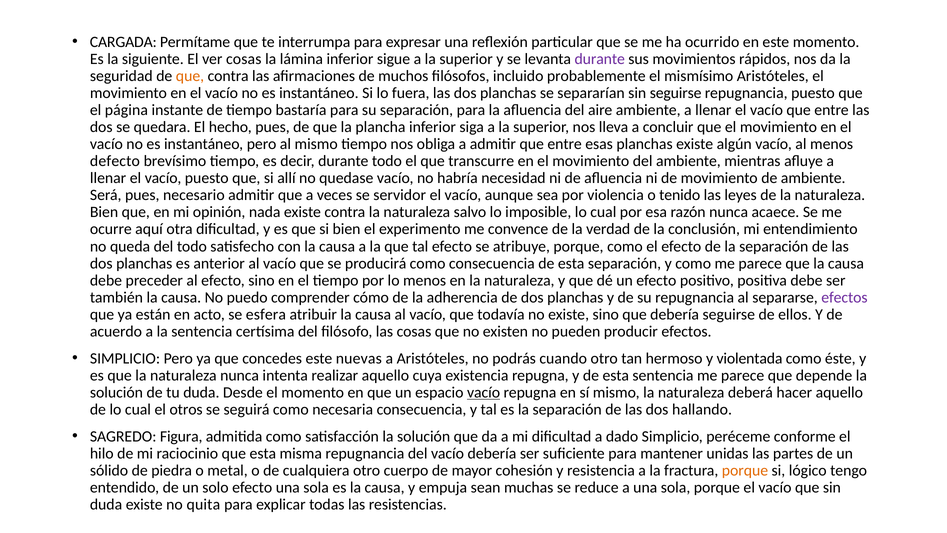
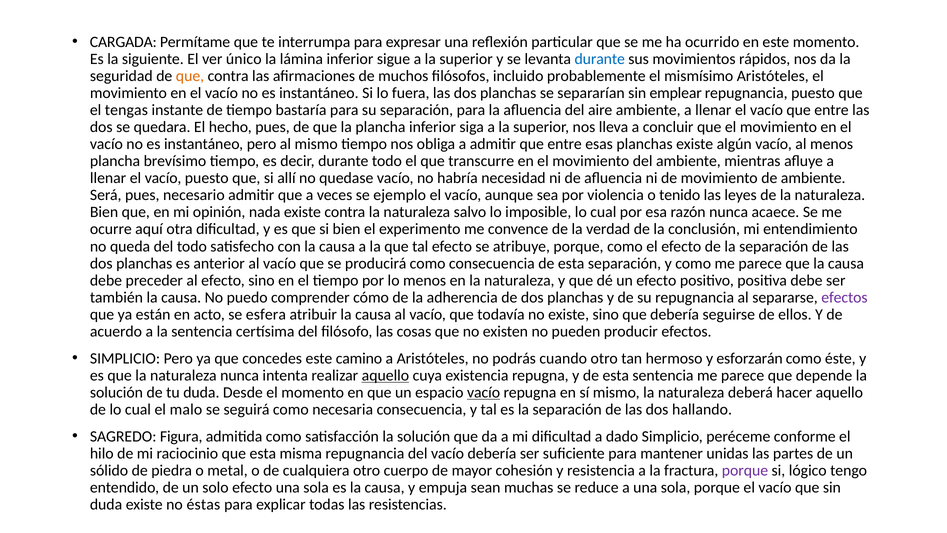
ver cosas: cosas -> único
durante at (600, 59) colour: purple -> blue
sin seguirse: seguirse -> emplear
página: página -> tengas
defecto at (115, 161): defecto -> plancha
servidor: servidor -> ejemplo
nuevas: nuevas -> camino
violentada: violentada -> esforzarán
aquello at (385, 375) underline: none -> present
otros: otros -> malo
porque at (745, 470) colour: orange -> purple
quita: quita -> éstas
